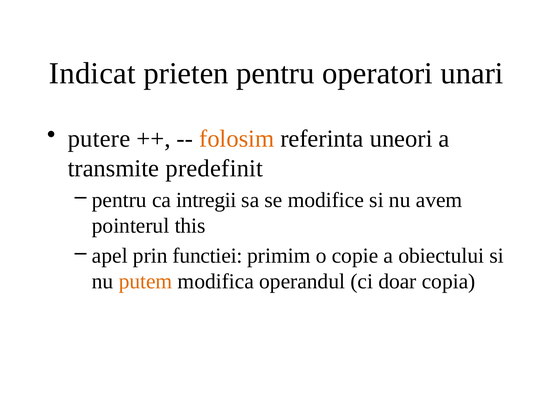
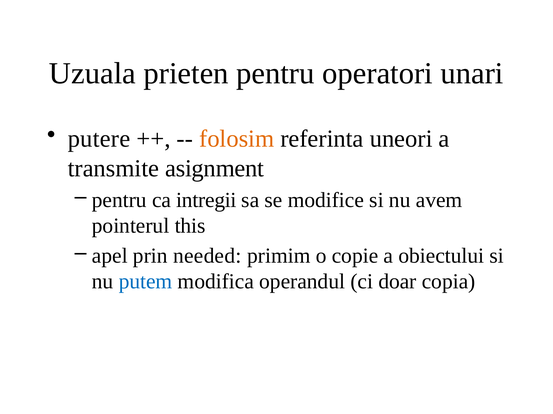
Indicat: Indicat -> Uzuala
predefinit: predefinit -> asignment
functiei: functiei -> needed
putem colour: orange -> blue
